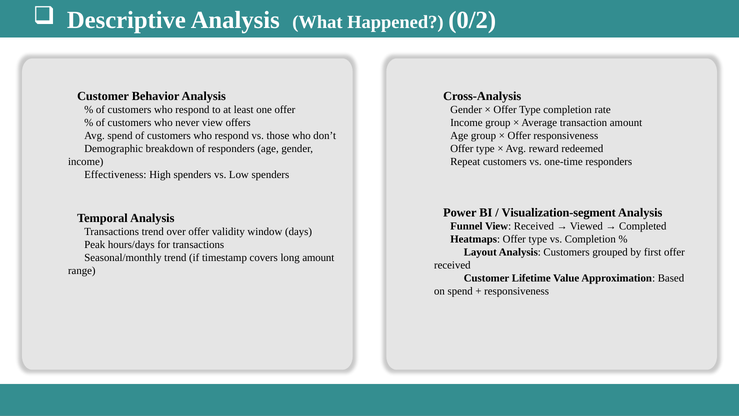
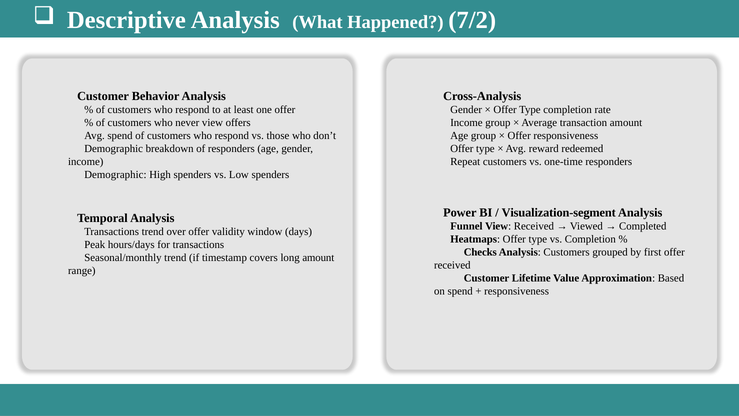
0/2: 0/2 -> 7/2
Effectiveness at (115, 174): Effectiveness -> Demographic
Layout: Layout -> Checks
